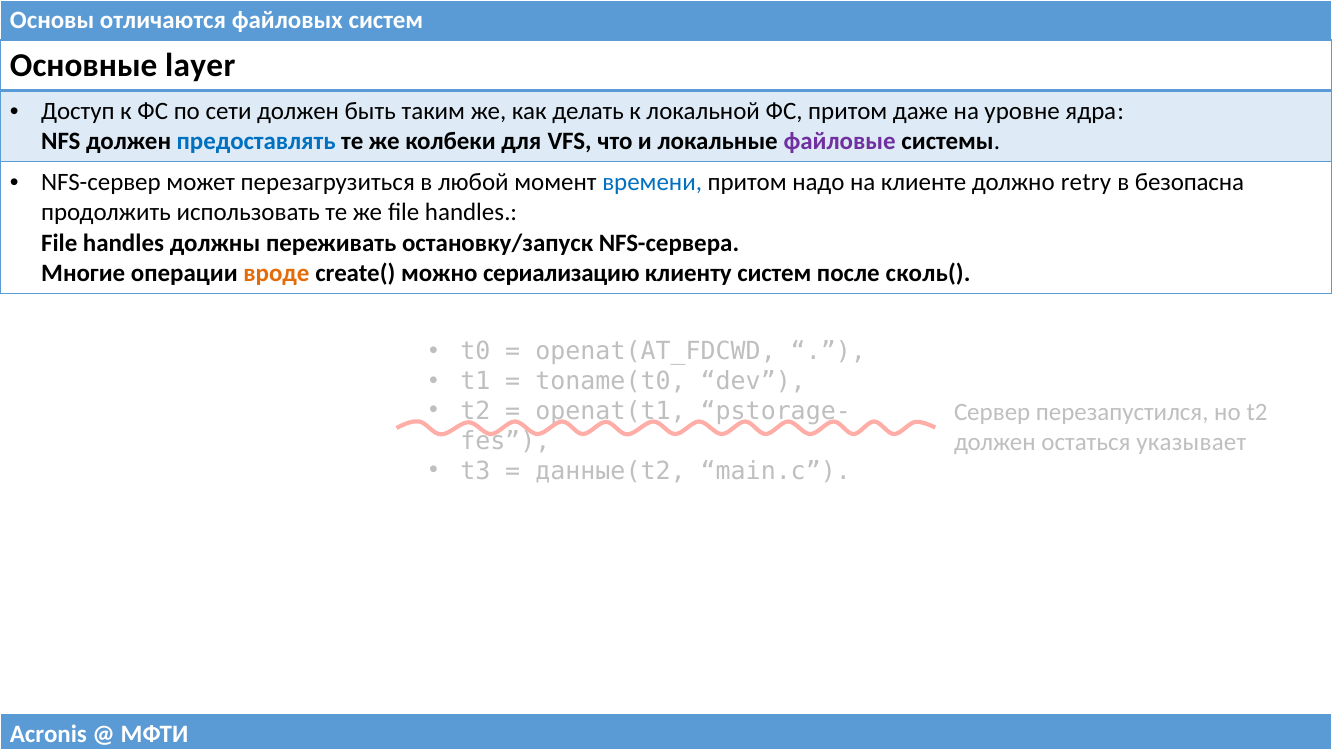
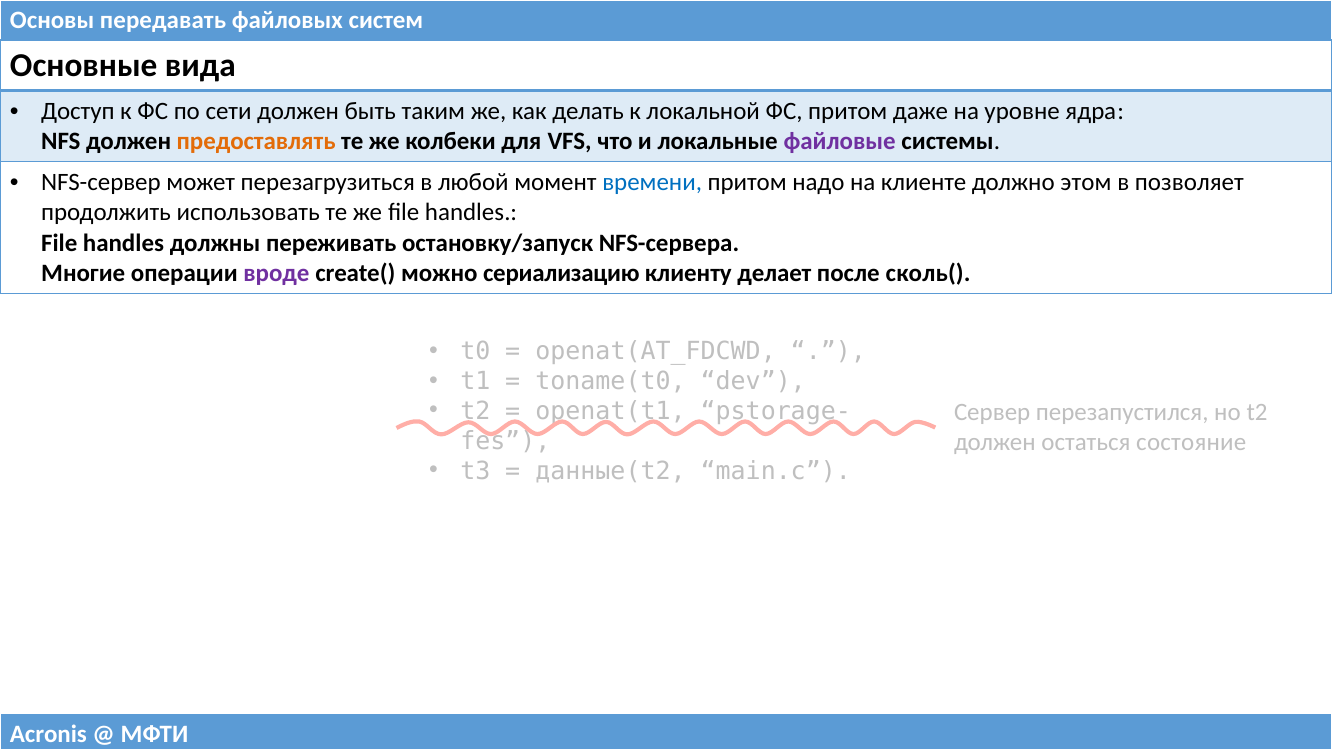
отличаются: отличаются -> передавать
layer: layer -> вида
предоставлять colour: blue -> orange
retry: retry -> этом
безопасна: безопасна -> позволяет
вроде colour: orange -> purple
клиенту систем: систем -> делает
указывает: указывает -> состояние
